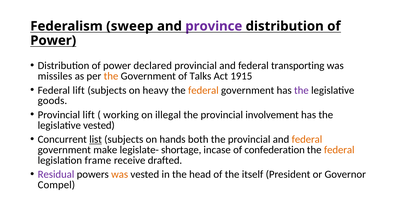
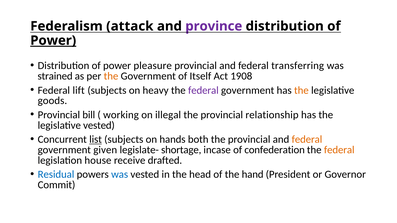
sweep: sweep -> attack
Power at (53, 41) underline: none -> present
declared: declared -> pleasure
transporting: transporting -> transferring
missiles: missiles -> strained
Talks: Talks -> Itself
1915: 1915 -> 1908
federal at (203, 90) colour: orange -> purple
the at (301, 90) colour: purple -> orange
Provincial lift: lift -> bill
involvement: involvement -> relationship
make: make -> given
frame: frame -> house
Residual colour: purple -> blue
was at (120, 175) colour: orange -> blue
itself: itself -> hand
Compel: Compel -> Commit
